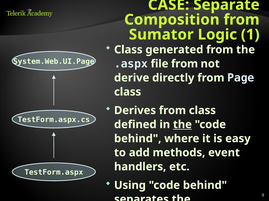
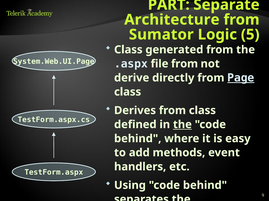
CASE: CASE -> PART
Composition: Composition -> Architecture
1: 1 -> 5
Page underline: none -> present
